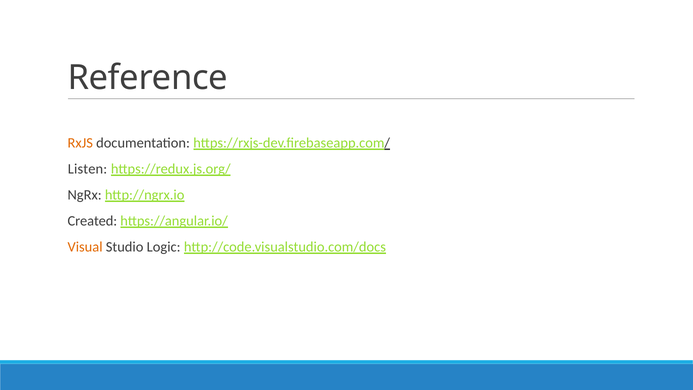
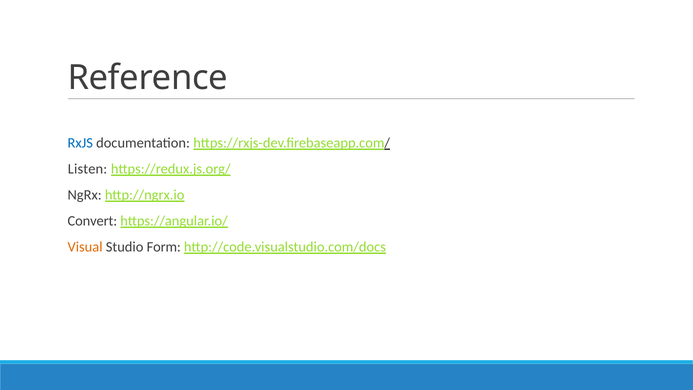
RxJS colour: orange -> blue
Created: Created -> Convert
Logic: Logic -> Form
